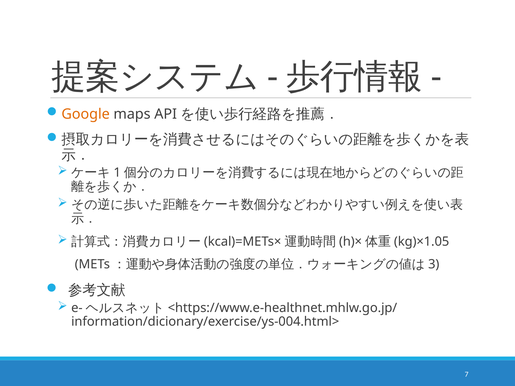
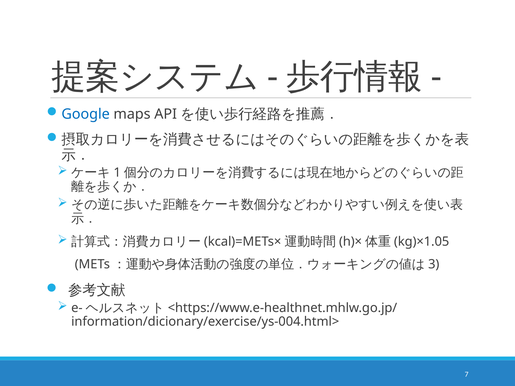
Google colour: orange -> blue
